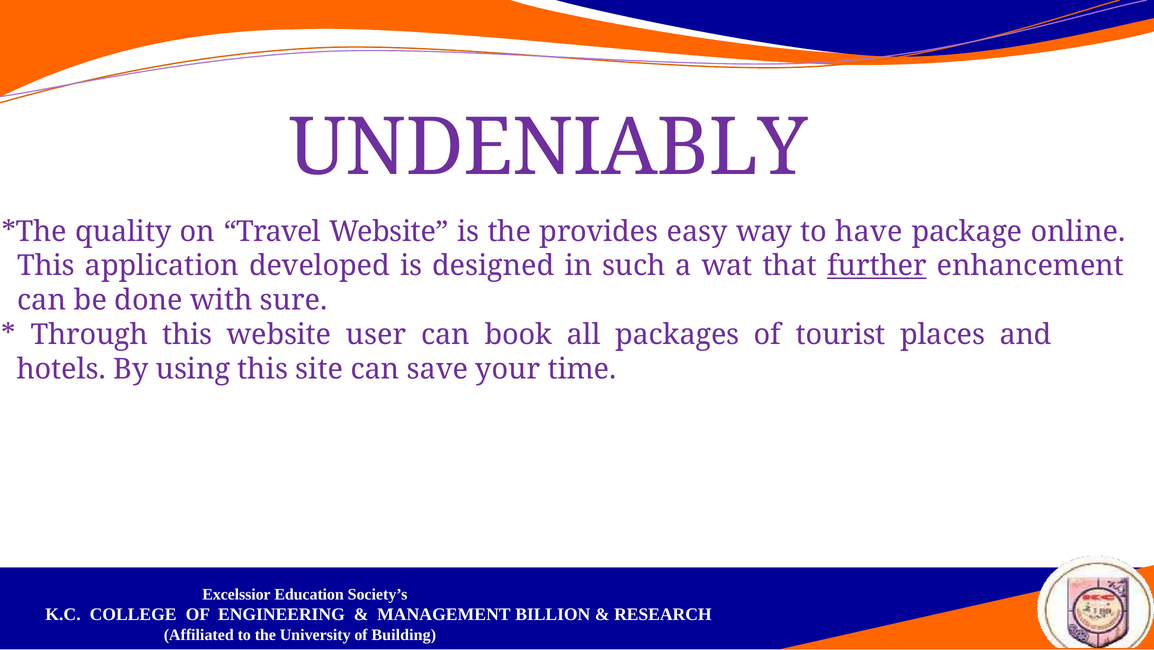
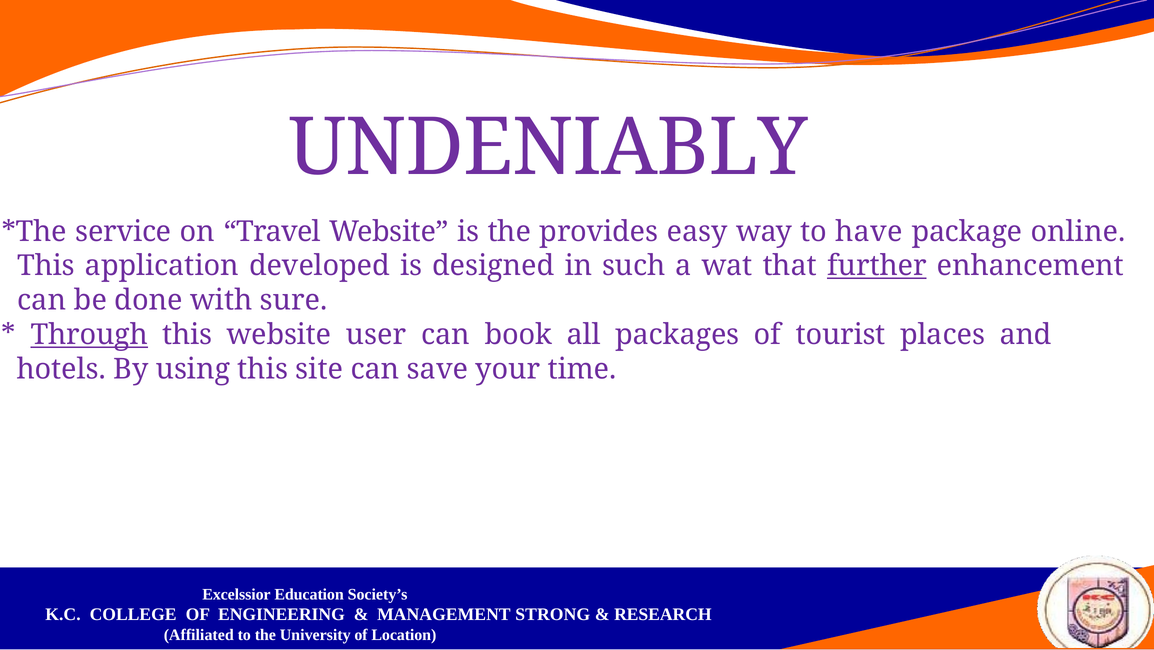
quality: quality -> service
Through underline: none -> present
BILLION: BILLION -> STRONG
Building: Building -> Location
